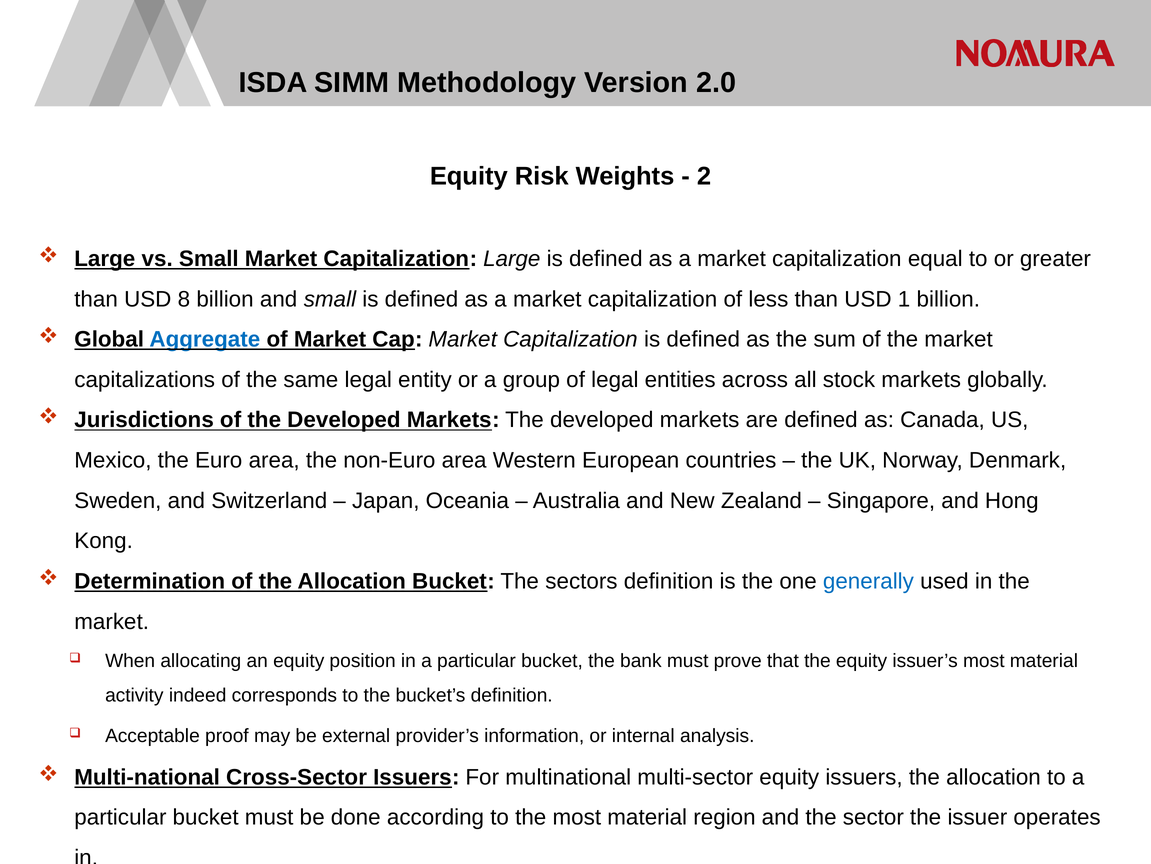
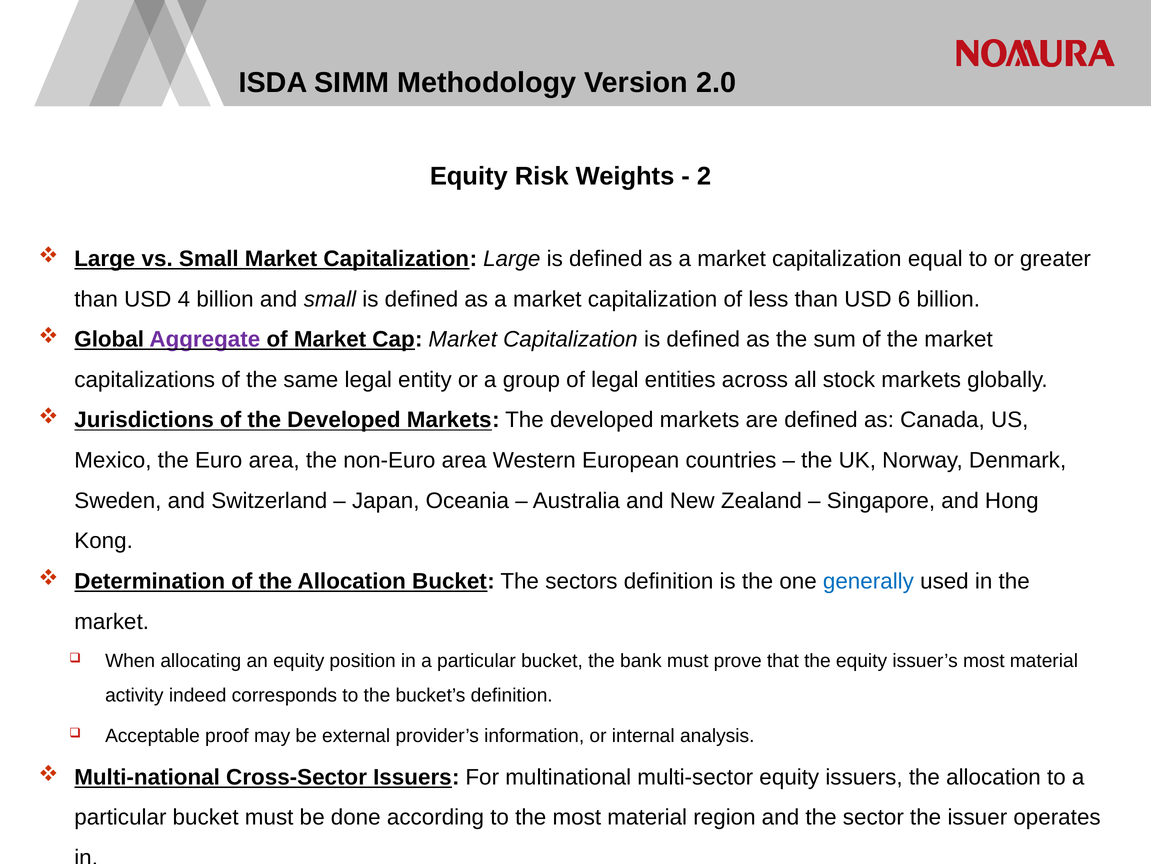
8: 8 -> 4
1: 1 -> 6
Aggregate colour: blue -> purple
